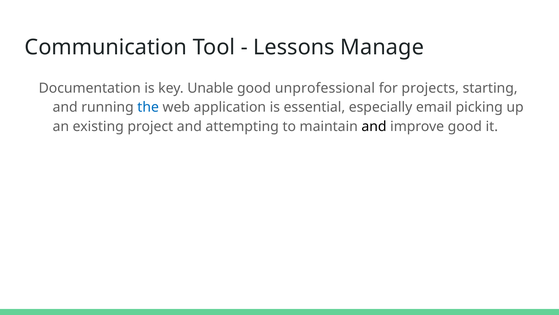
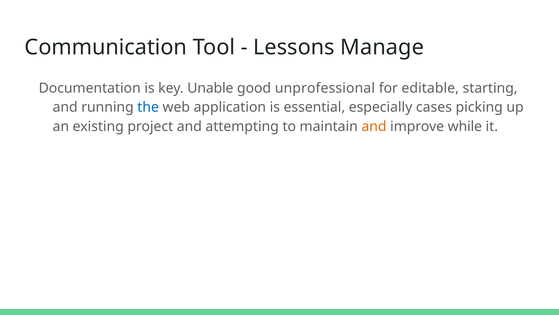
projects: projects -> editable
email: email -> cases
and at (374, 126) colour: black -> orange
improve good: good -> while
